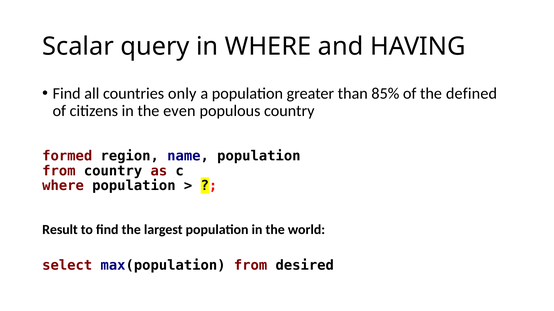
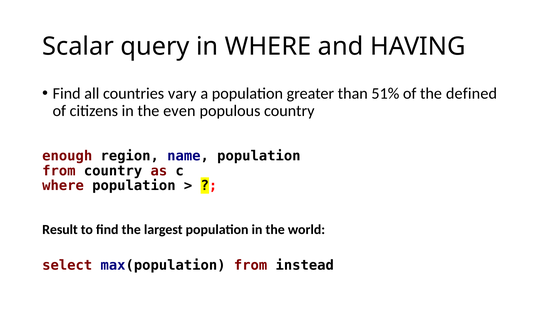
only: only -> vary
85%: 85% -> 51%
formed: formed -> enough
desired: desired -> instead
